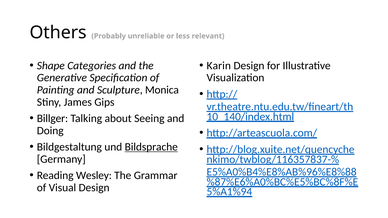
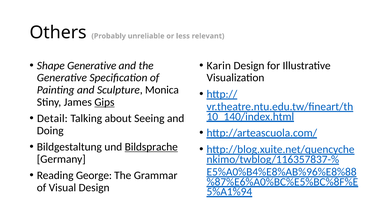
Shape Categories: Categories -> Generative
Gips underline: none -> present
Billger: Billger -> Detail
Wesley: Wesley -> George
